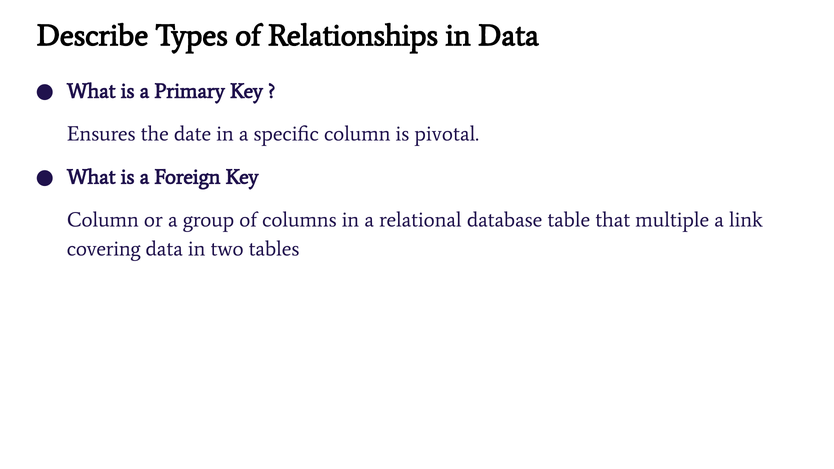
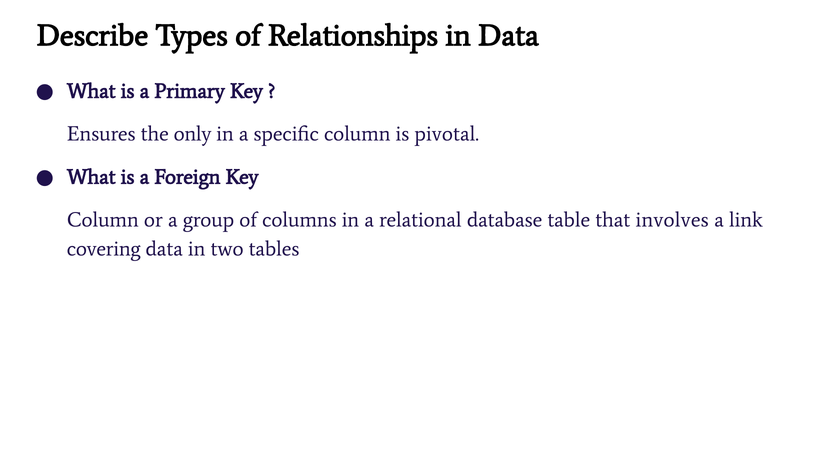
date: date -> only
multiple: multiple -> involves
